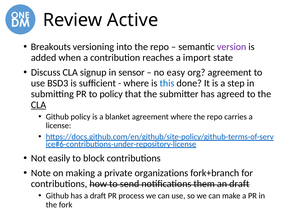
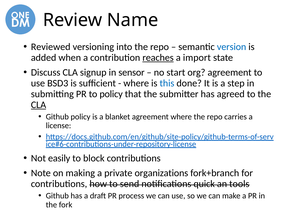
Active: Active -> Name
Breakouts: Breakouts -> Reviewed
version colour: purple -> blue
reaches underline: none -> present
easy: easy -> start
them: them -> quick
an draft: draft -> tools
